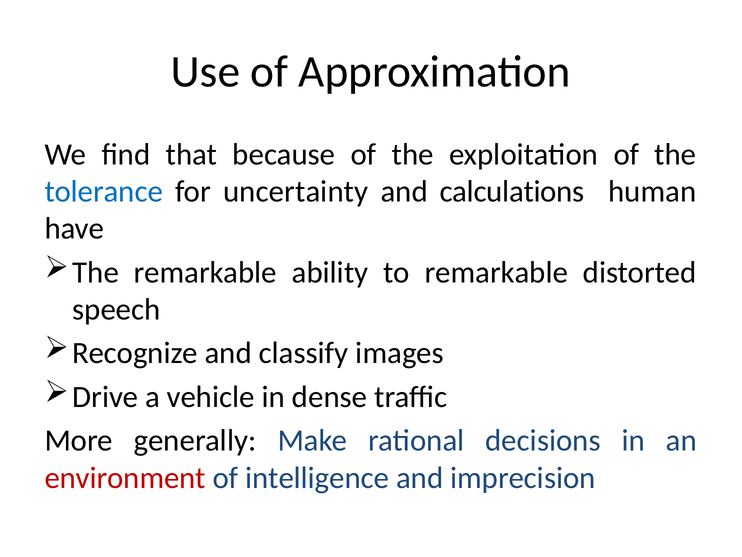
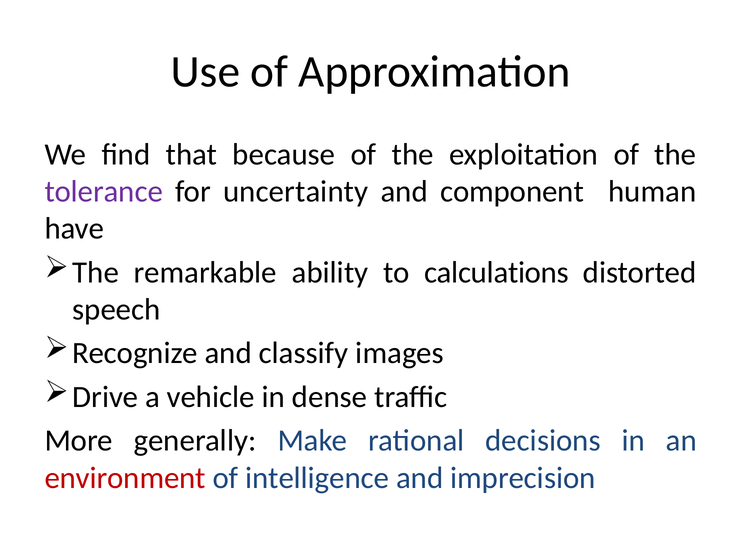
tolerance colour: blue -> purple
calculations: calculations -> component
to remarkable: remarkable -> calculations
